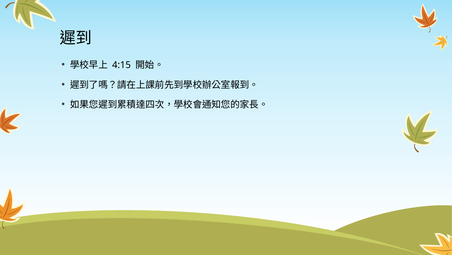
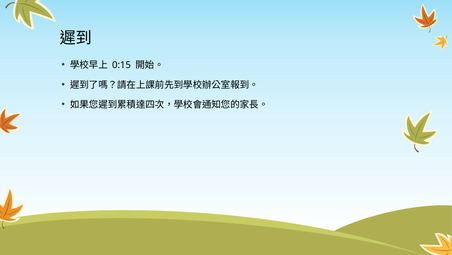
4:15: 4:15 -> 0:15
